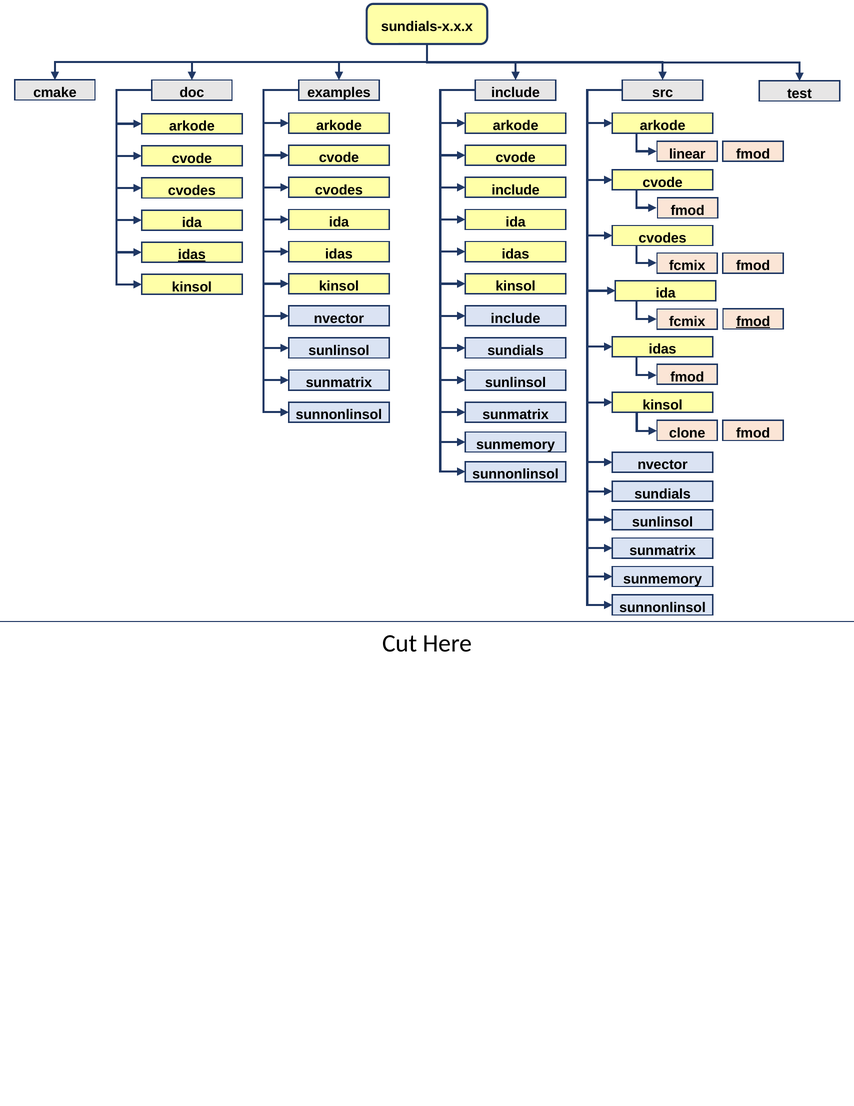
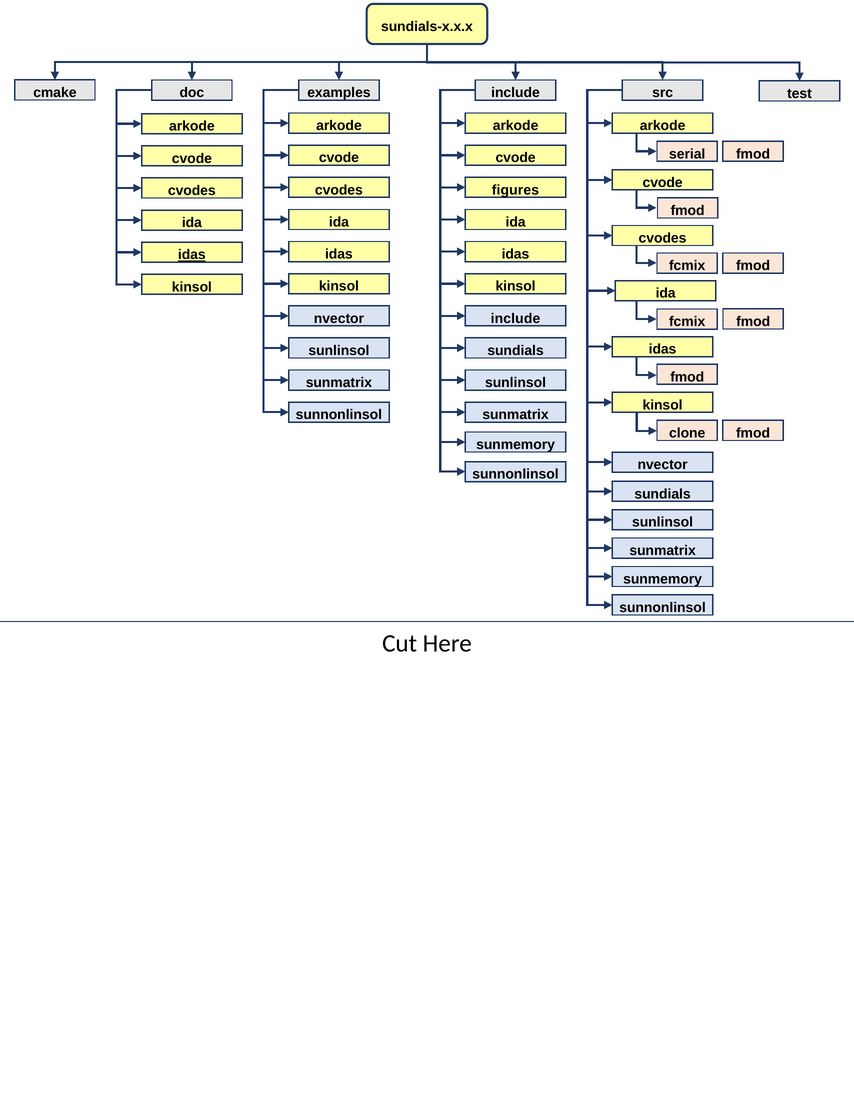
linear: linear -> serial
include at (516, 190): include -> figures
fmod at (753, 321) underline: present -> none
